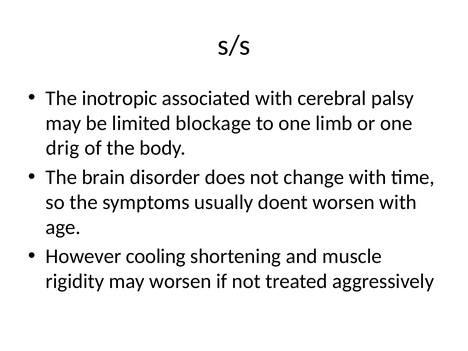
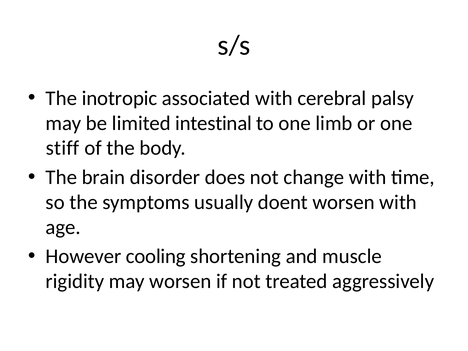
blockage: blockage -> intestinal
drig: drig -> stiff
